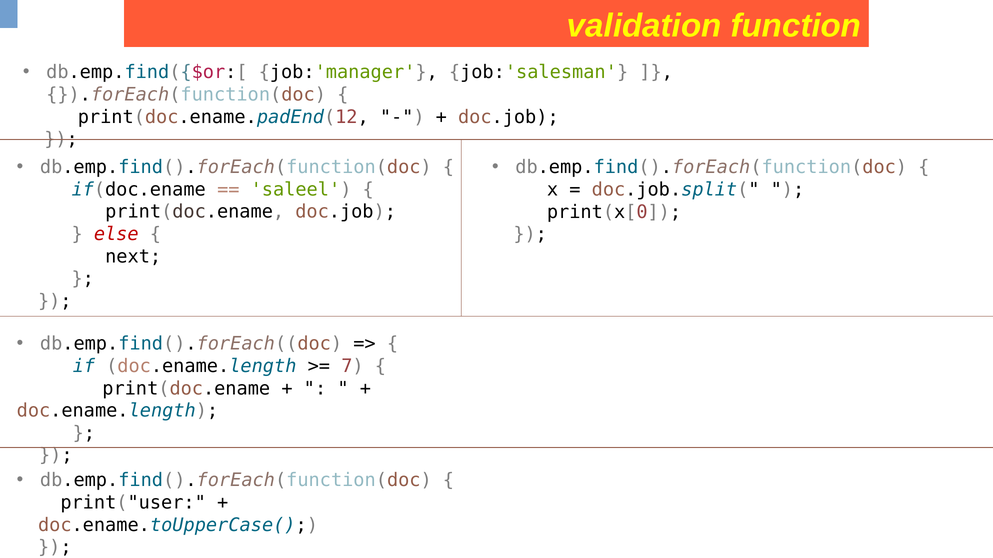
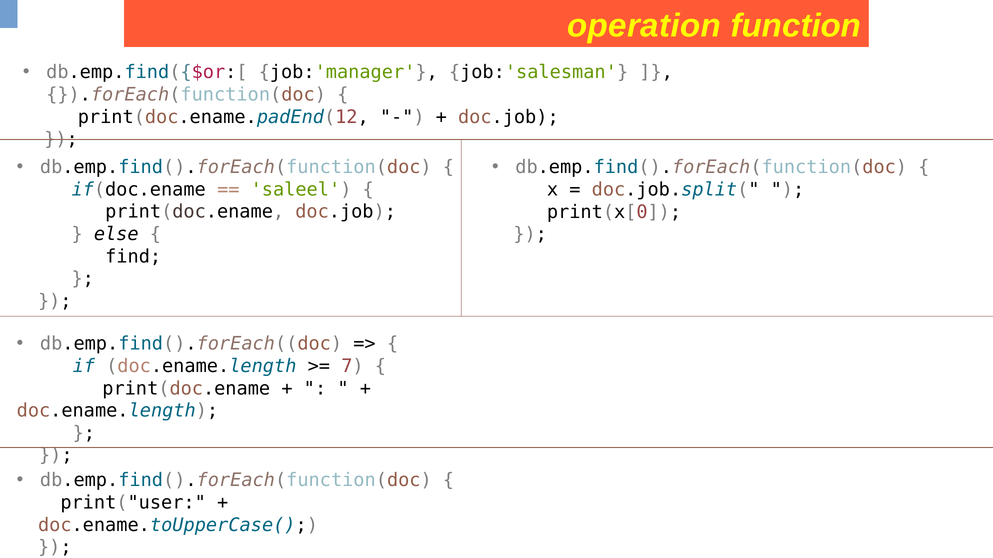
validation: validation -> operation
else colour: red -> black
next: next -> find
